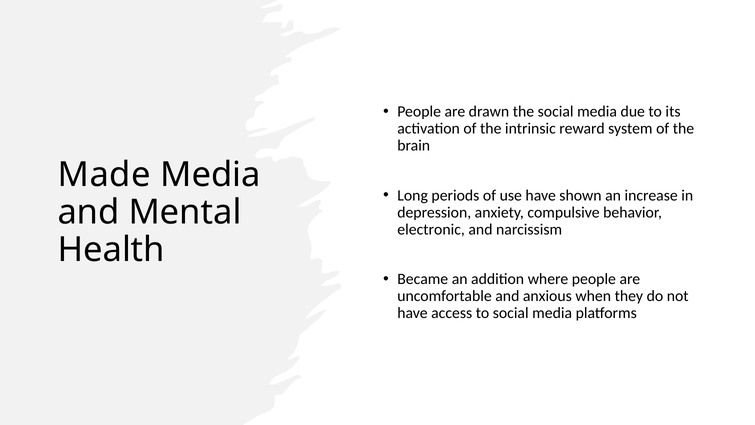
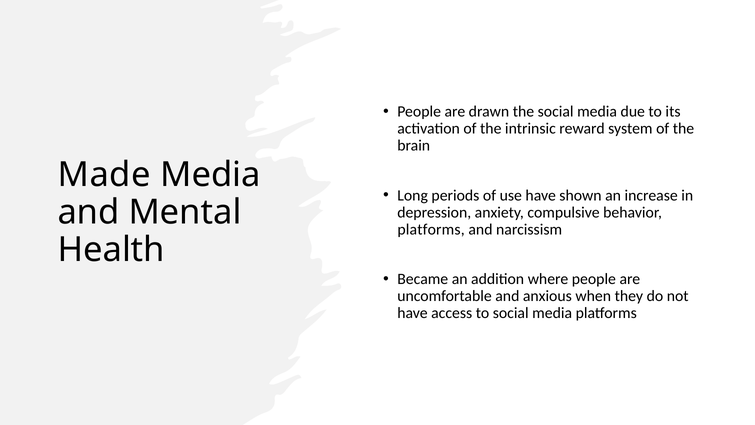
electronic at (431, 229): electronic -> platforms
